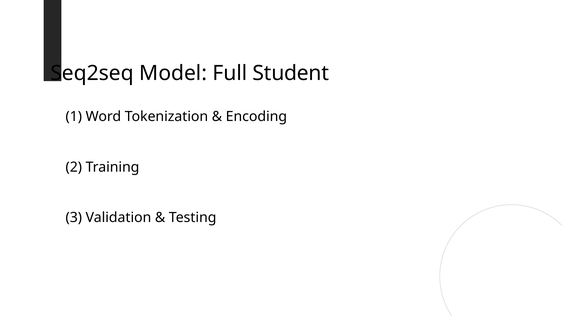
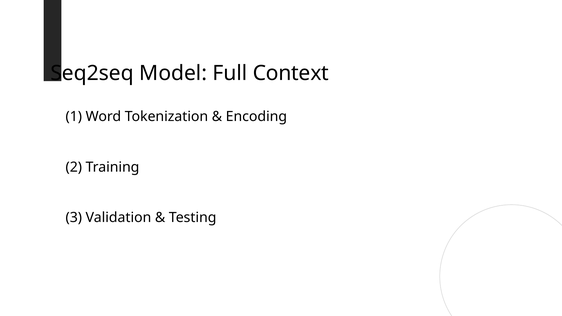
Student: Student -> Context
